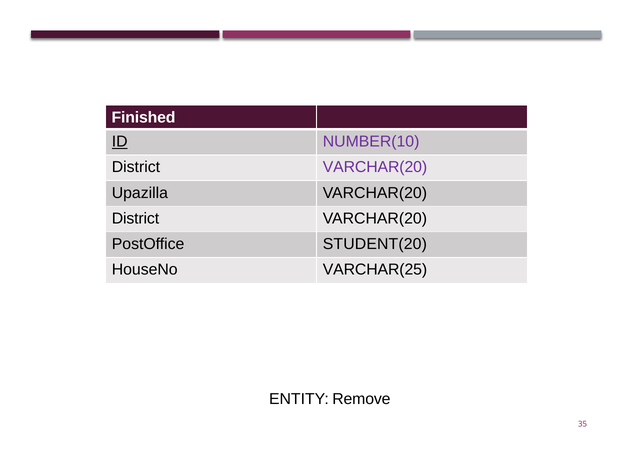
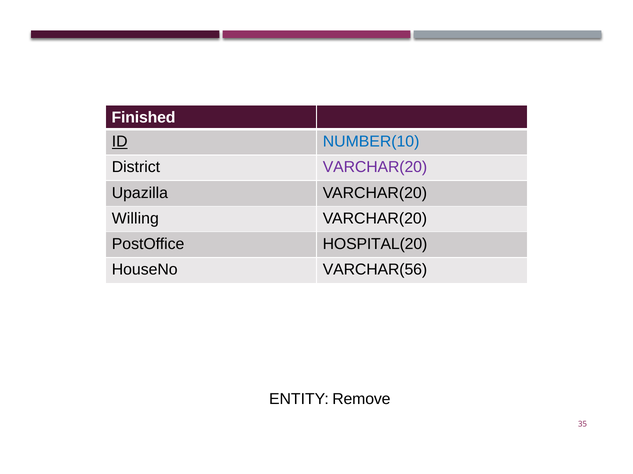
NUMBER(10 colour: purple -> blue
District at (135, 219): District -> Willing
STUDENT(20: STUDENT(20 -> HOSPITAL(20
VARCHAR(25: VARCHAR(25 -> VARCHAR(56
